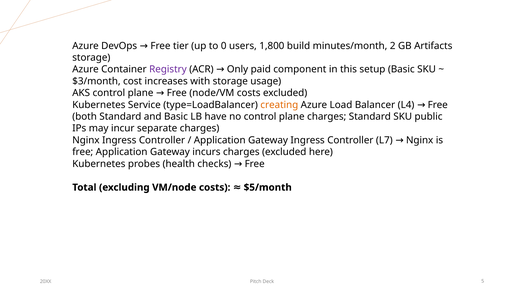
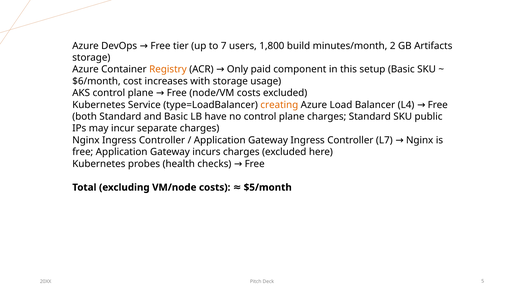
0: 0 -> 7
Registry colour: purple -> orange
$3/month: $3/month -> $6/month
